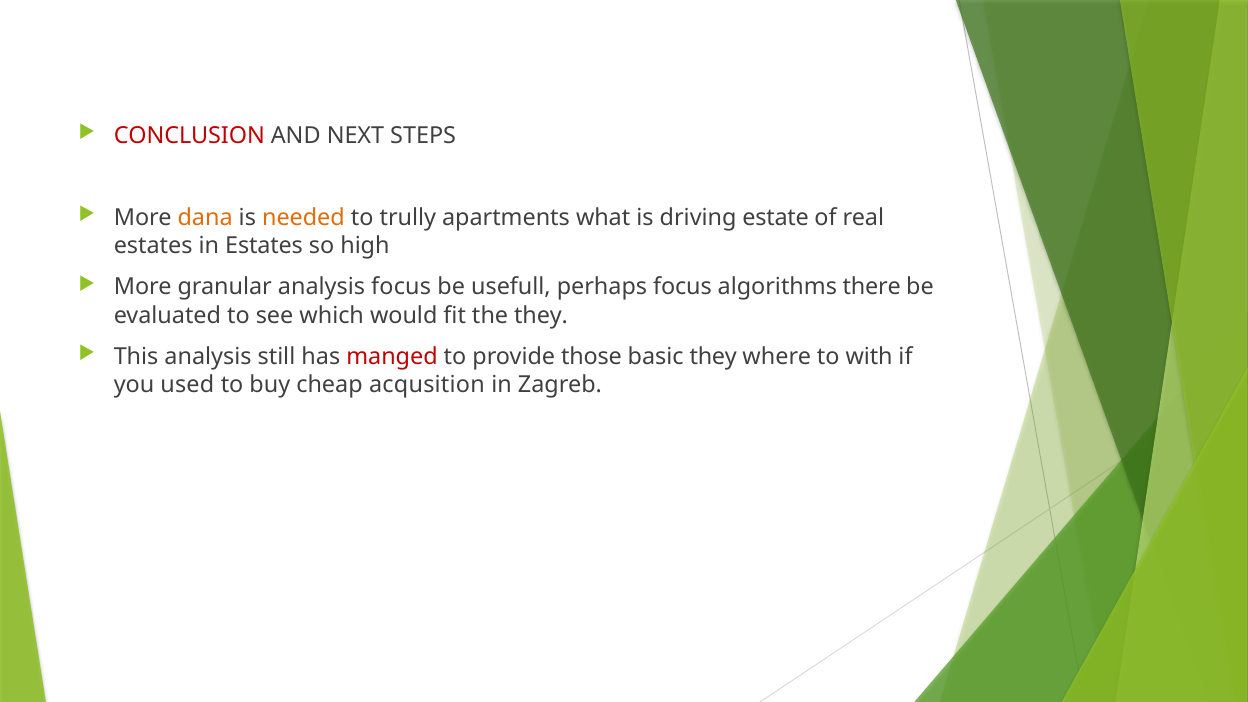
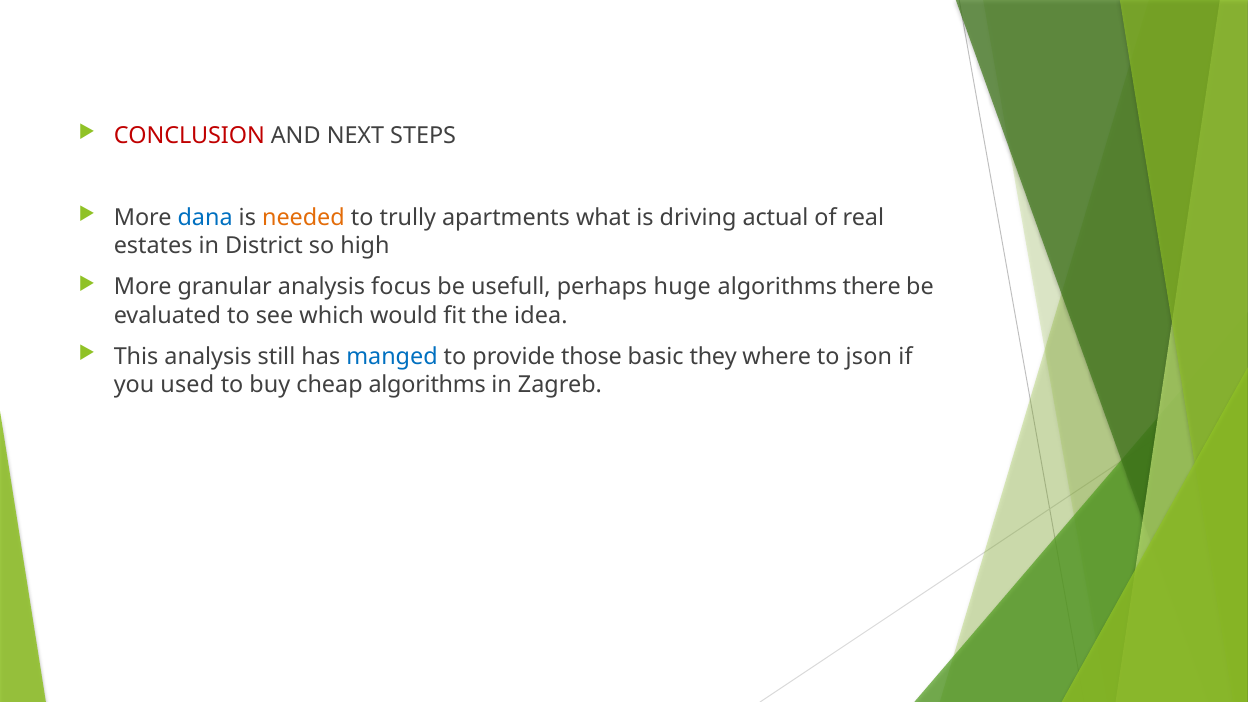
dana colour: orange -> blue
estate: estate -> actual
in Estates: Estates -> District
perhaps focus: focus -> huge
the they: they -> idea
manged colour: red -> blue
with: with -> json
cheap acqusition: acqusition -> algorithms
